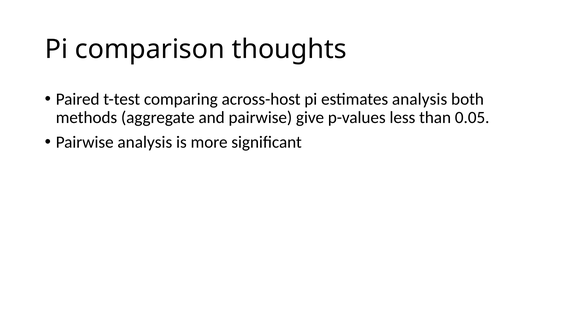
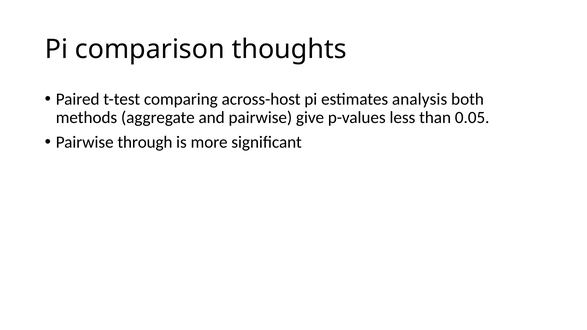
Pairwise analysis: analysis -> through
